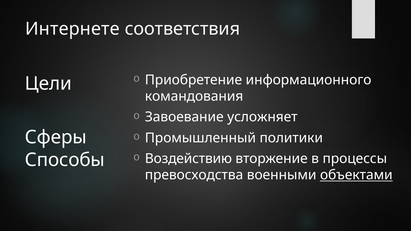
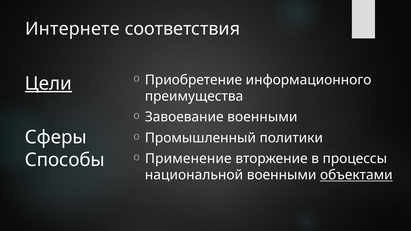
Цели underline: none -> present
командования: командования -> преимущества
Завоевание усложняет: усложняет -> военными
Воздействию: Воздействию -> Применение
превосходства: превосходства -> национальной
